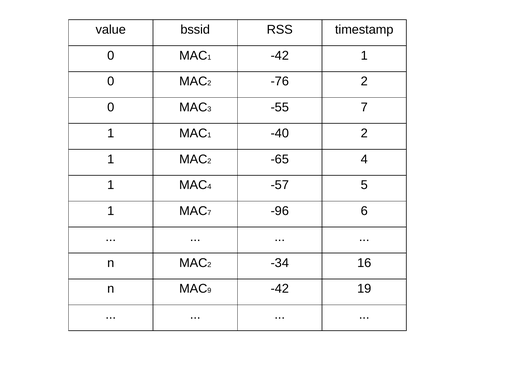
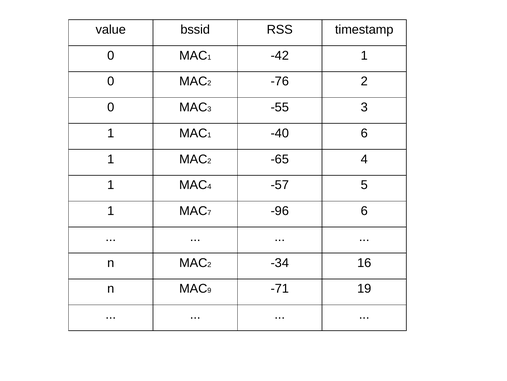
-55 7: 7 -> 3
-40 2: 2 -> 6
-42 at (280, 288): -42 -> -71
